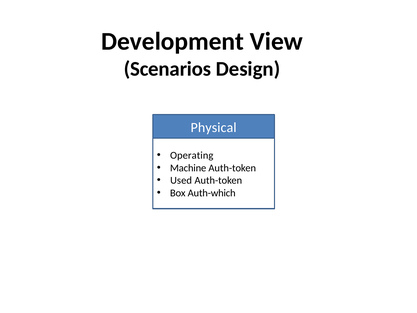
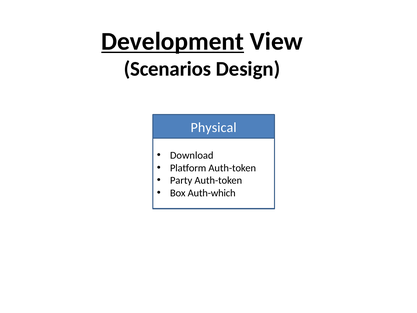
Development underline: none -> present
Operating: Operating -> Download
Machine: Machine -> Platform
Used: Used -> Party
